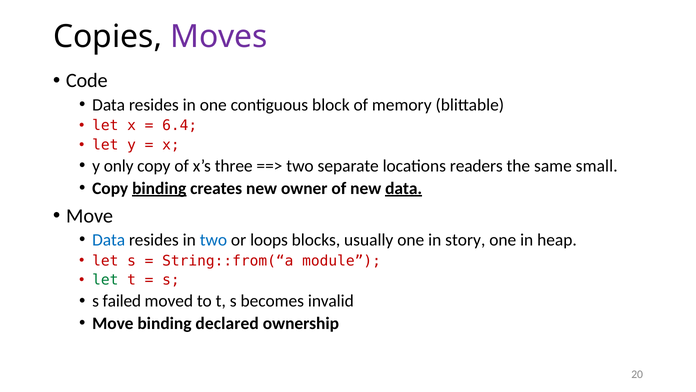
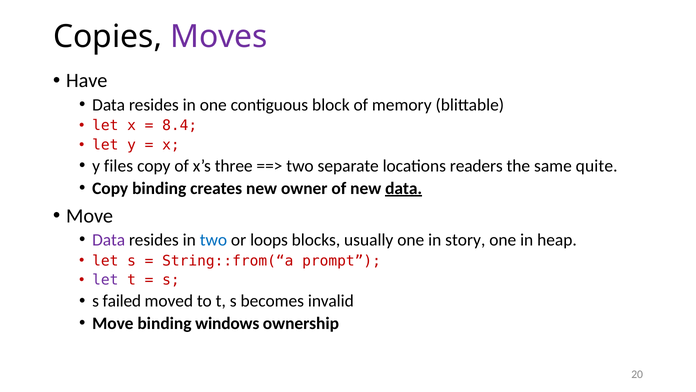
Code: Code -> Have
6.4: 6.4 -> 8.4
only: only -> files
small: small -> quite
binding at (159, 188) underline: present -> none
Data at (109, 240) colour: blue -> purple
module: module -> prompt
let at (105, 280) colour: green -> purple
declared: declared -> windows
